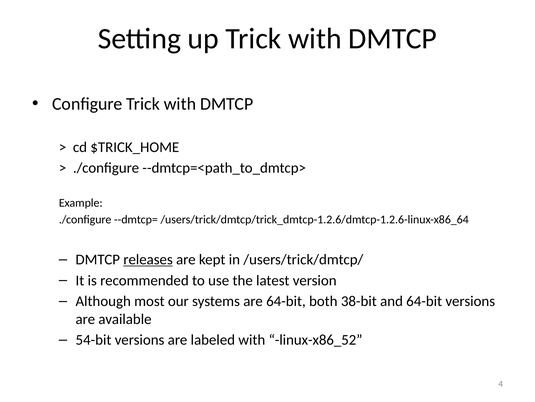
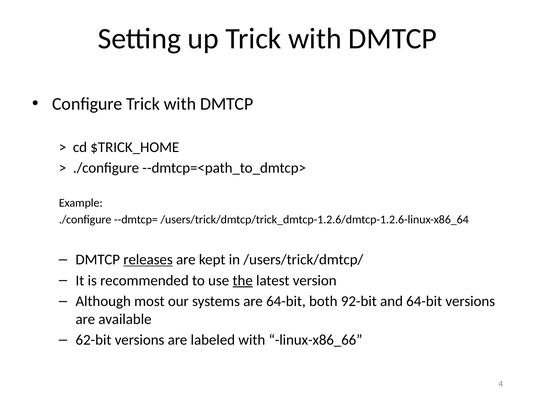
the underline: none -> present
38-bit: 38-bit -> 92-bit
54-bit: 54-bit -> 62-bit
linux-x86_52: linux-x86_52 -> linux-x86_66
